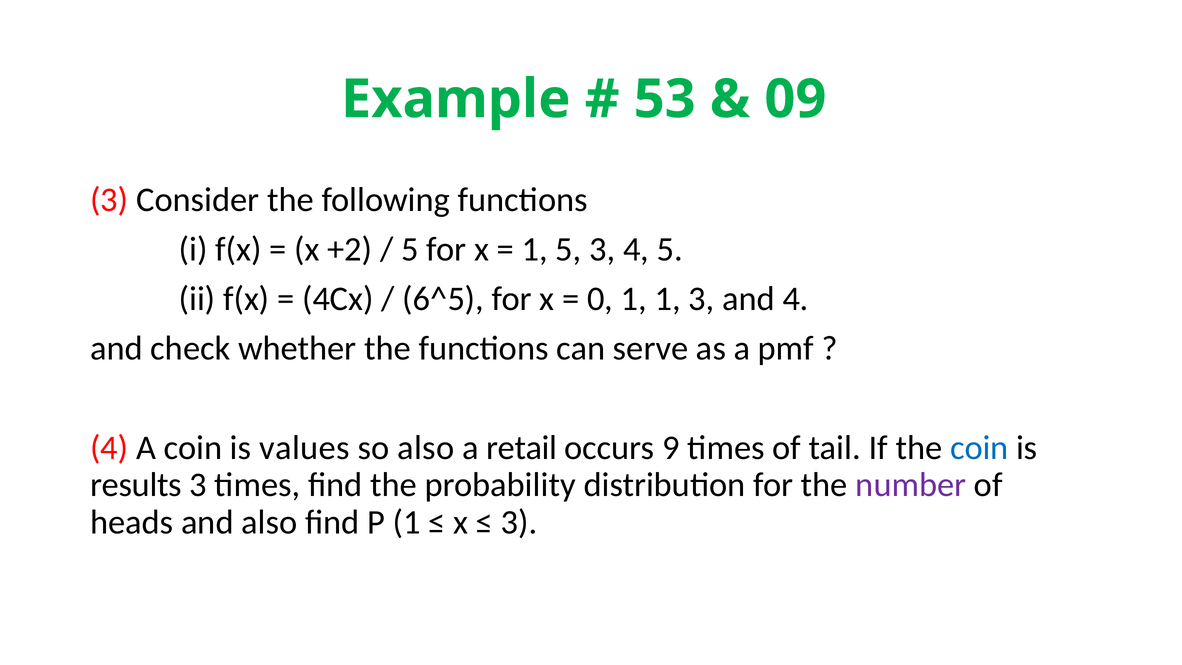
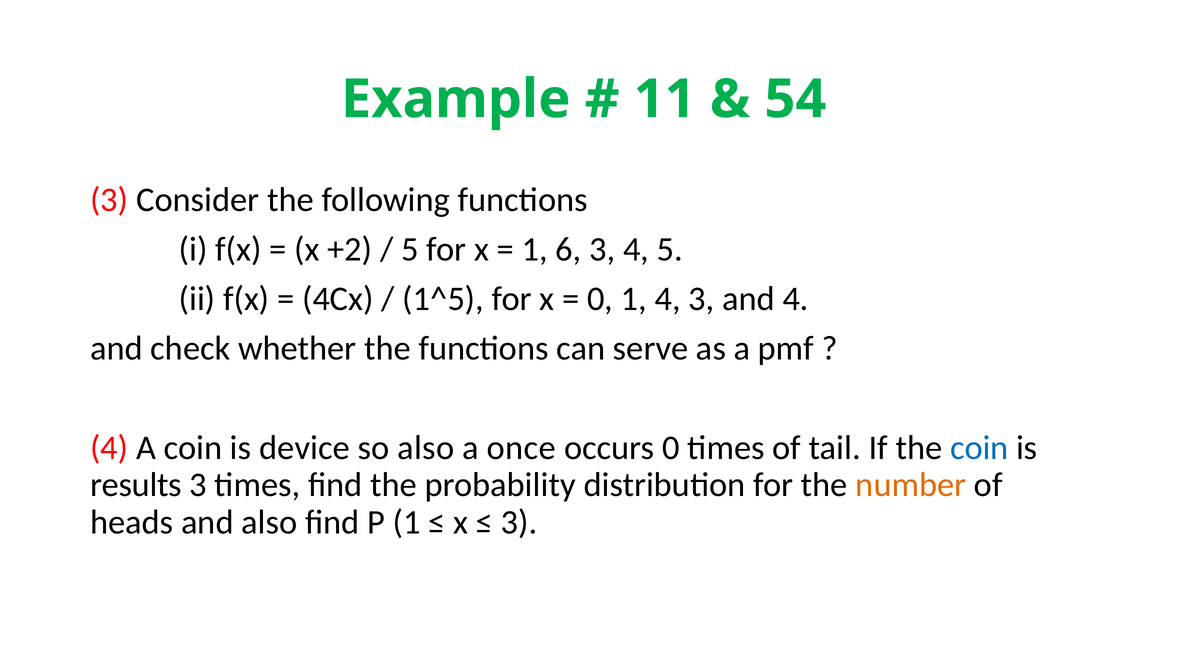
53: 53 -> 11
09: 09 -> 54
1 5: 5 -> 6
6^5: 6^5 -> 1^5
1 1: 1 -> 4
values: values -> device
retail: retail -> once
occurs 9: 9 -> 0
number colour: purple -> orange
